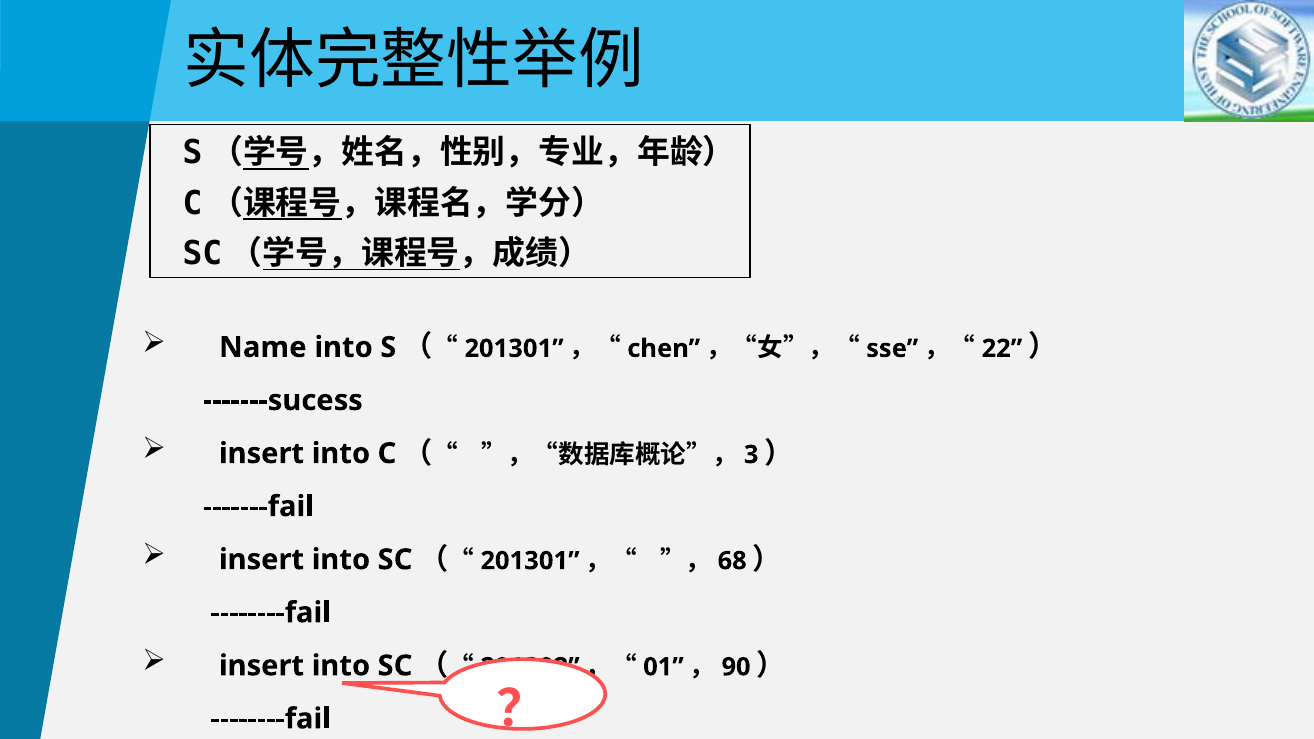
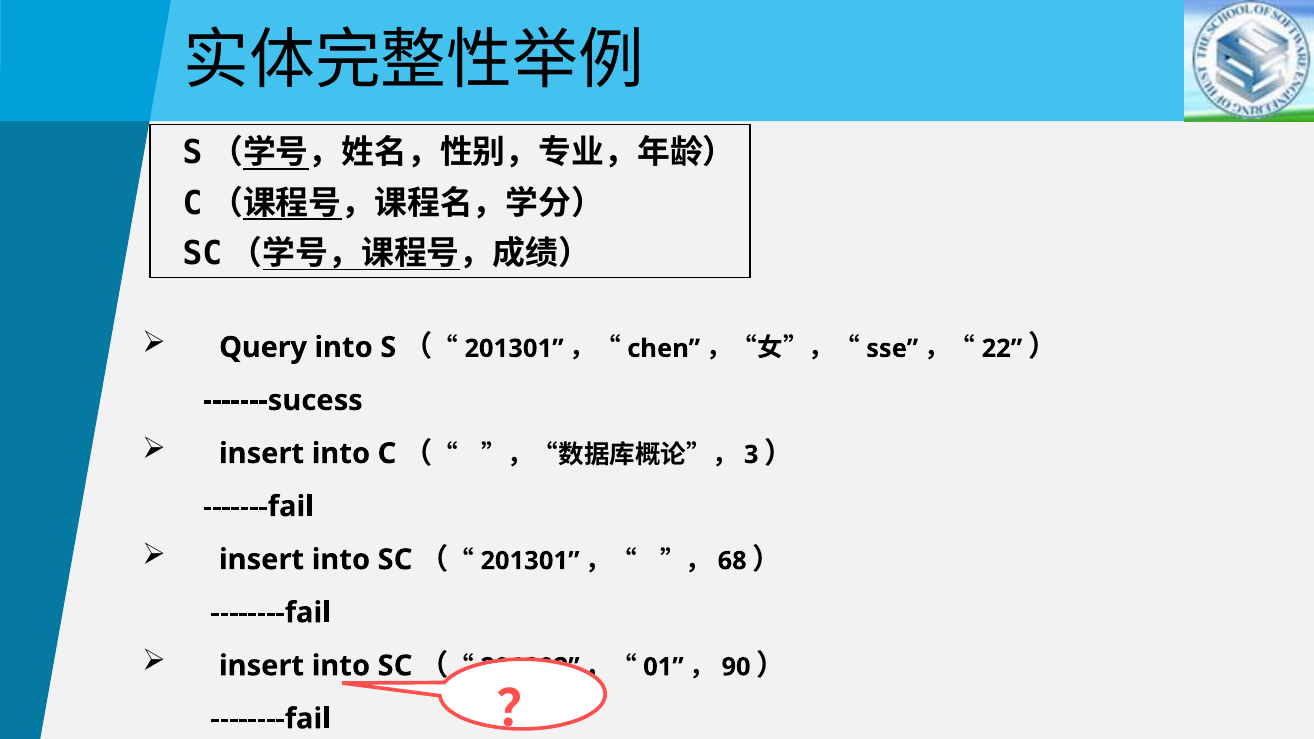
Name: Name -> Query
